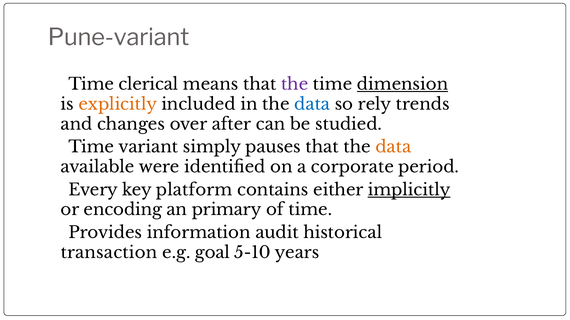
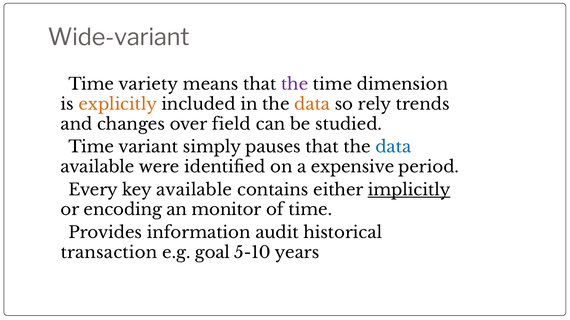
Pune-variant: Pune-variant -> Wide-variant
clerical: clerical -> variety
dimension underline: present -> none
data at (312, 104) colour: blue -> orange
after: after -> field
data at (393, 147) colour: orange -> blue
corporate: corporate -> expensive
key platform: platform -> available
primary: primary -> monitor
